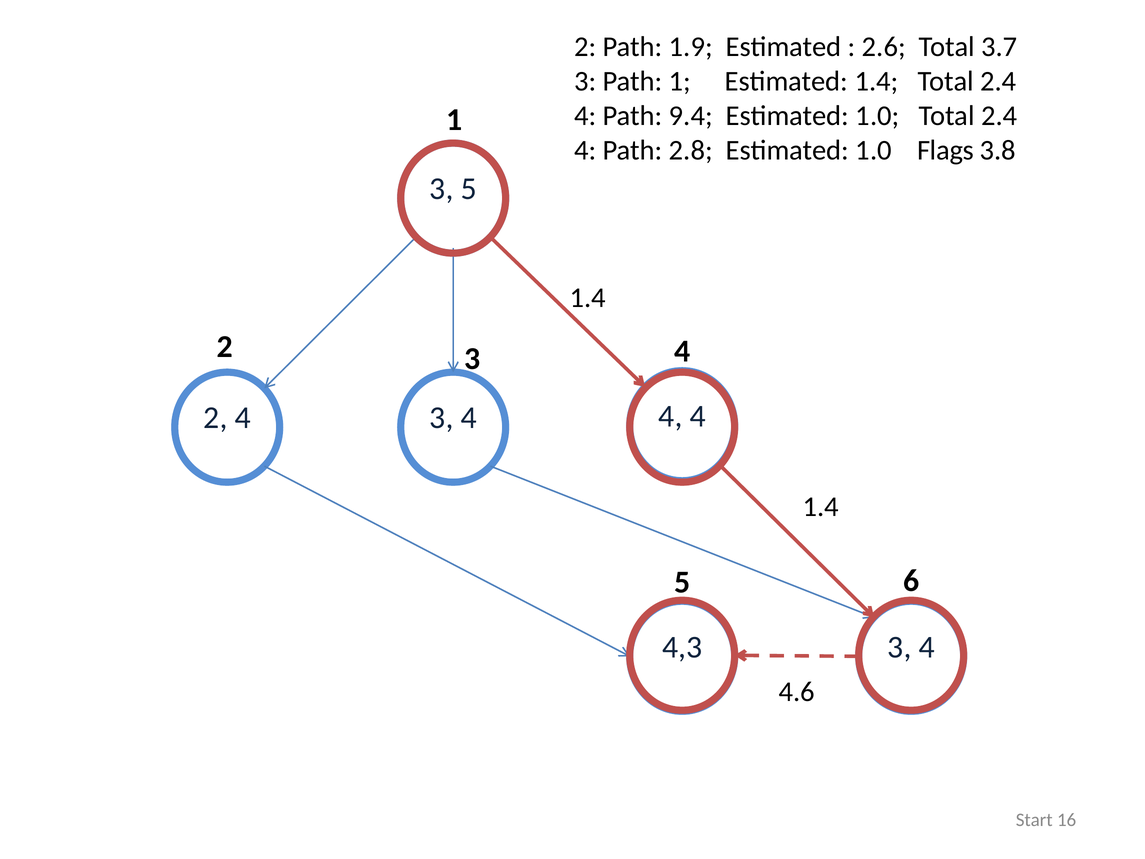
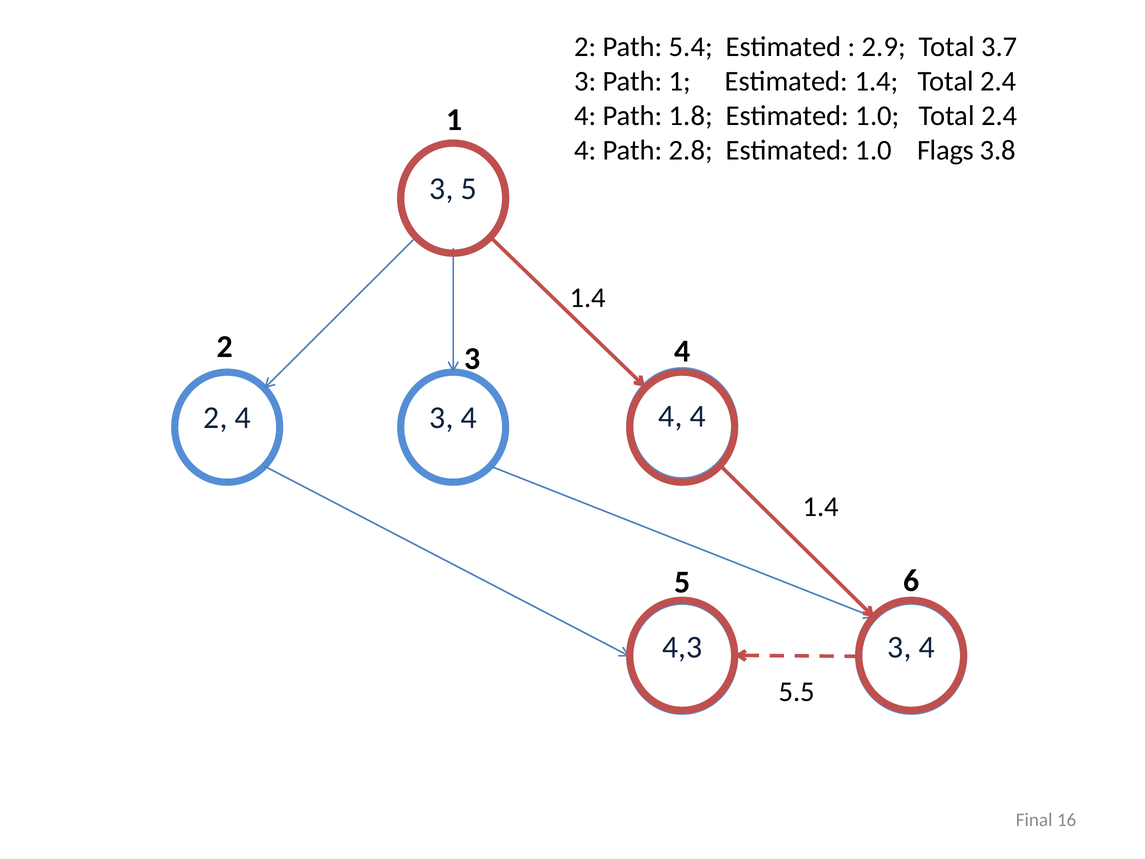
1.9: 1.9 -> 5.4
2.6: 2.6 -> 2.9
9.4: 9.4 -> 1.8
4.6: 4.6 -> 5.5
Start: Start -> Final
